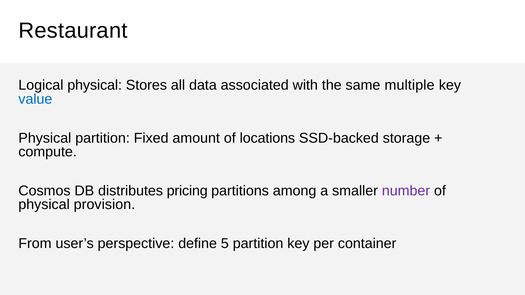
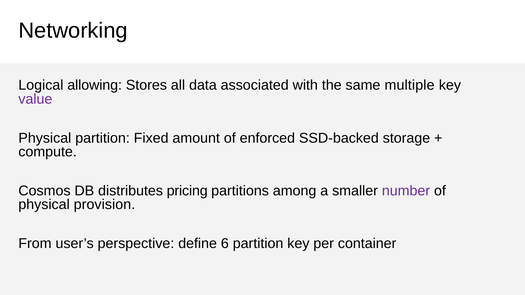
Restaurant: Restaurant -> Networking
Logical physical: physical -> allowing
value colour: blue -> purple
locations: locations -> enforced
5: 5 -> 6
